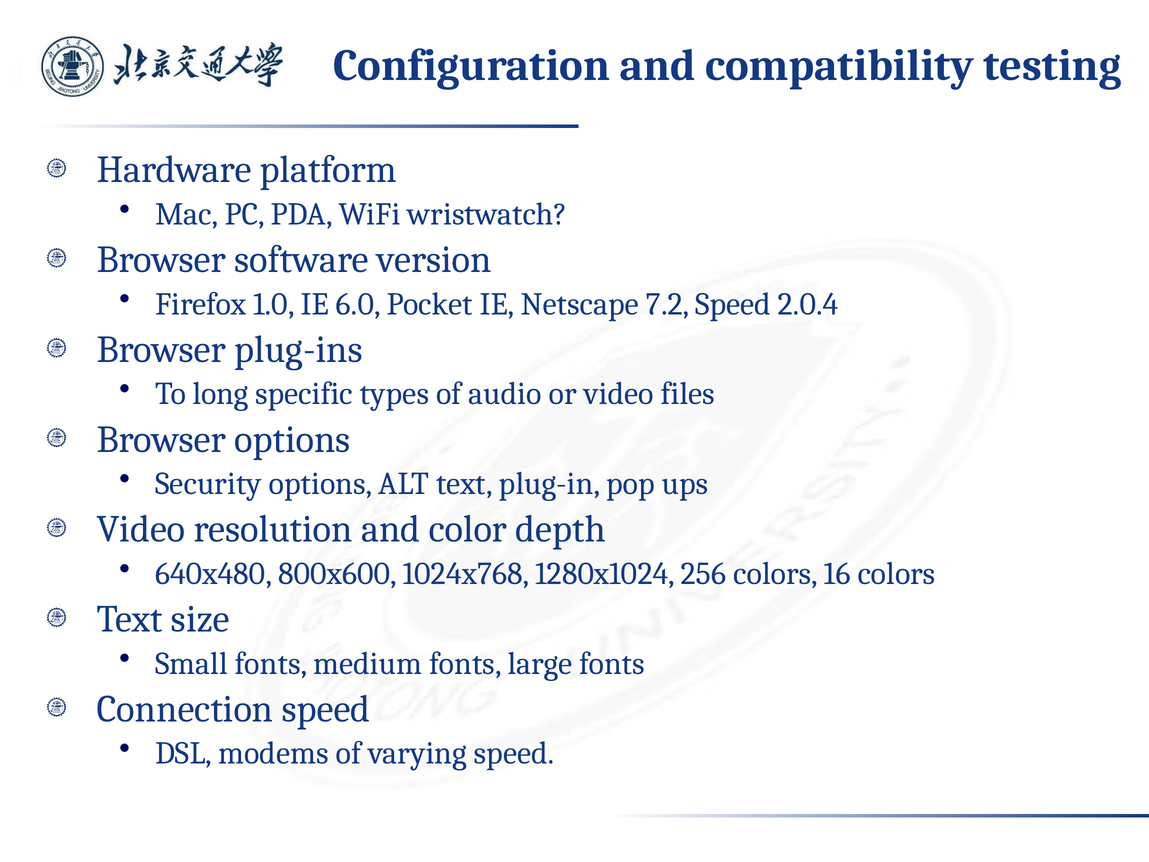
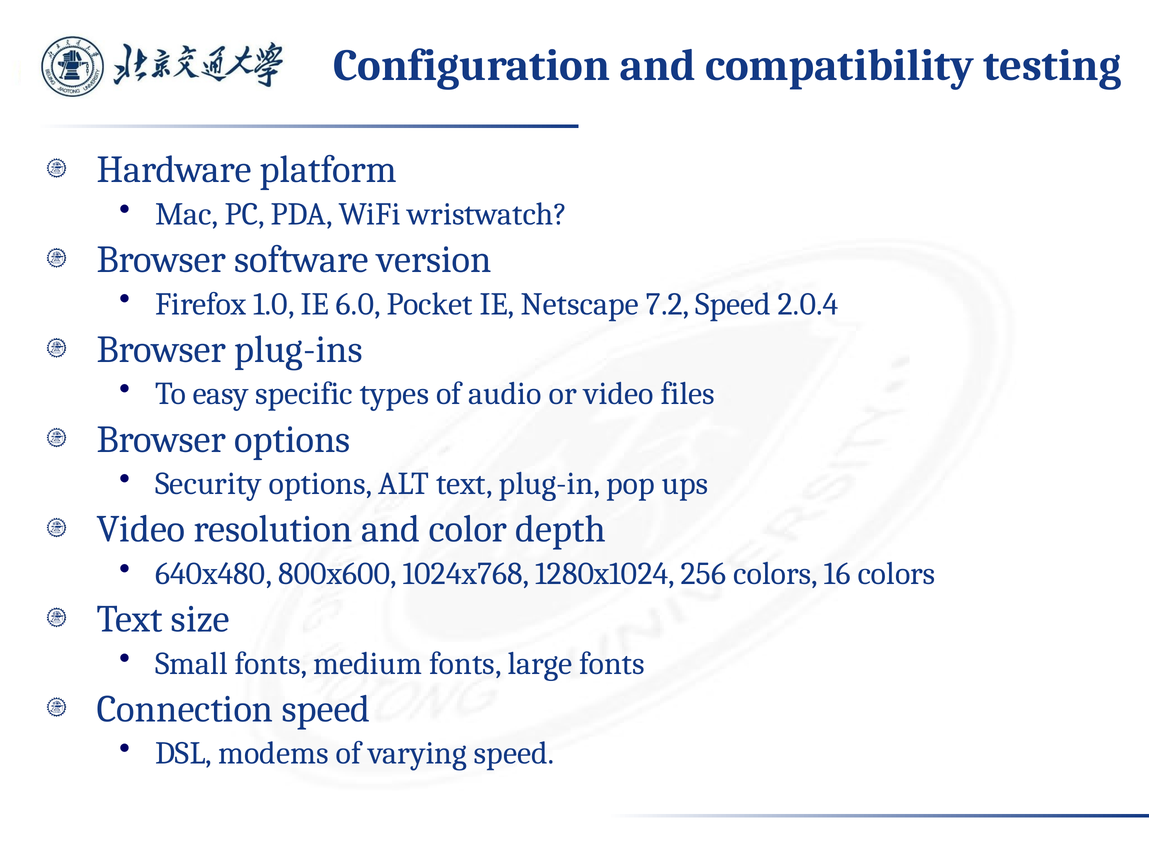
long: long -> easy
